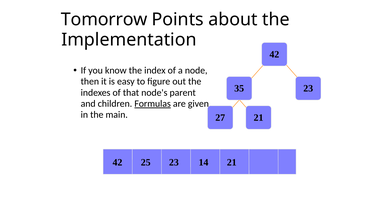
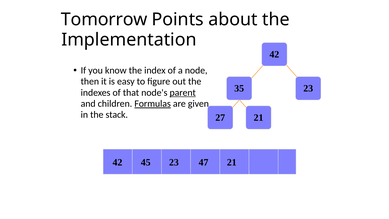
parent underline: none -> present
main: main -> stack
25: 25 -> 45
14: 14 -> 47
